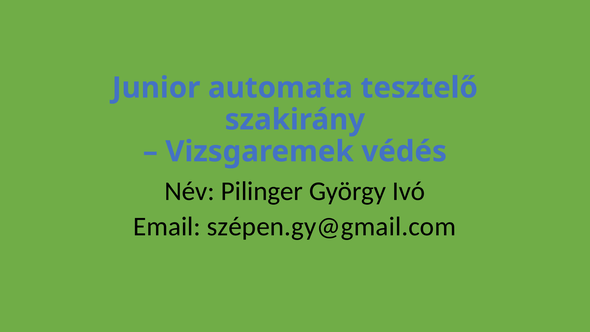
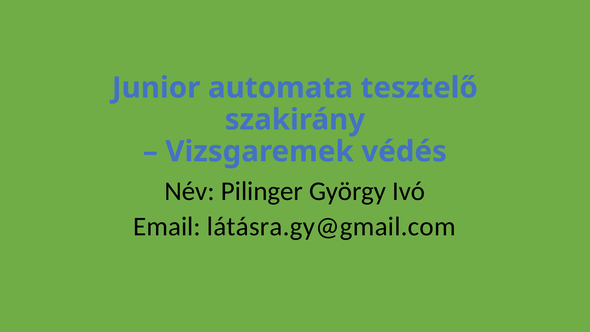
szépen.gy@gmail.com: szépen.gy@gmail.com -> látásra.gy@gmail.com
